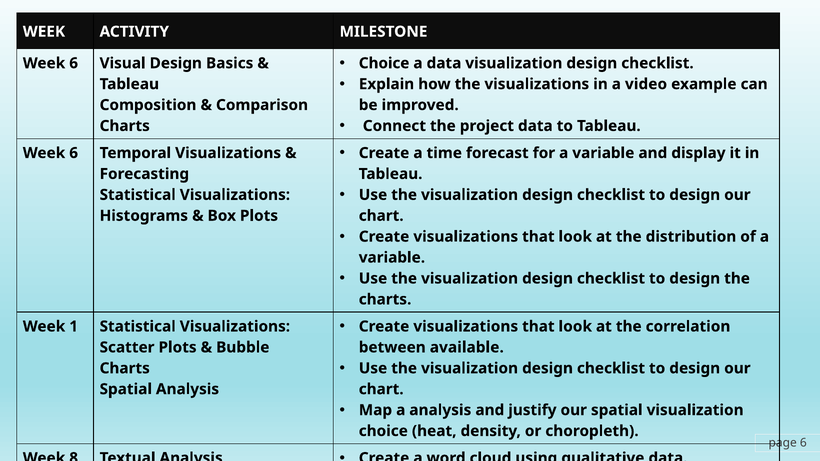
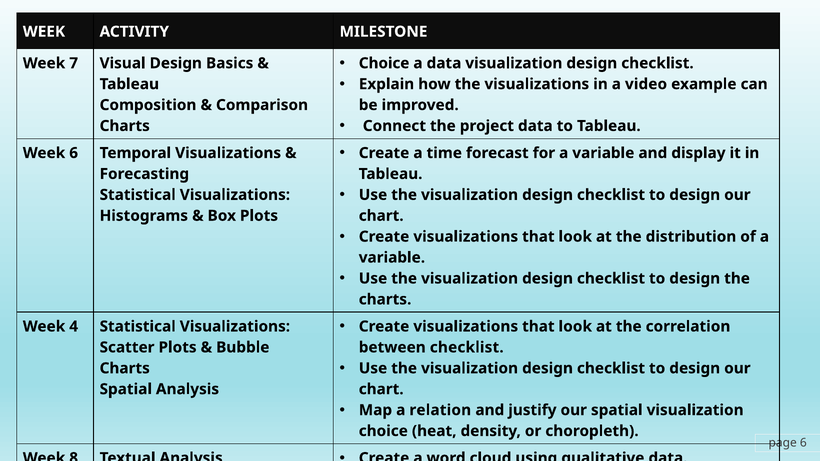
6 at (74, 63): 6 -> 7
1: 1 -> 4
between available: available -> checklist
a analysis: analysis -> relation
